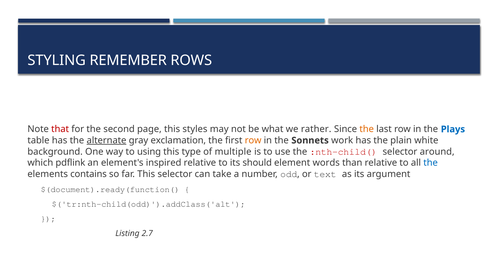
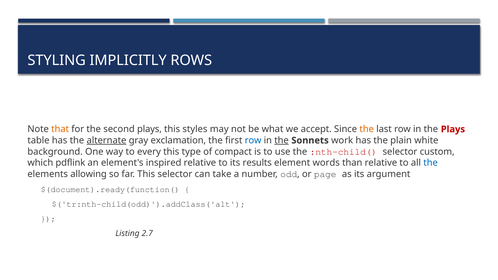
REMEMBER: REMEMBER -> IMPLICITLY
that colour: red -> orange
second page: page -> plays
rather: rather -> accept
Plays at (453, 129) colour: blue -> red
row at (253, 140) colour: orange -> blue
the at (282, 140) underline: none -> present
using: using -> every
multiple: multiple -> compact
around: around -> custom
should: should -> results
contains: contains -> allowing
text: text -> page
